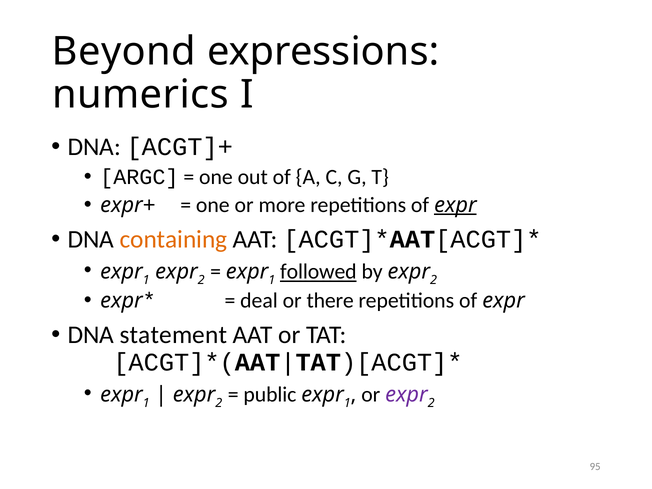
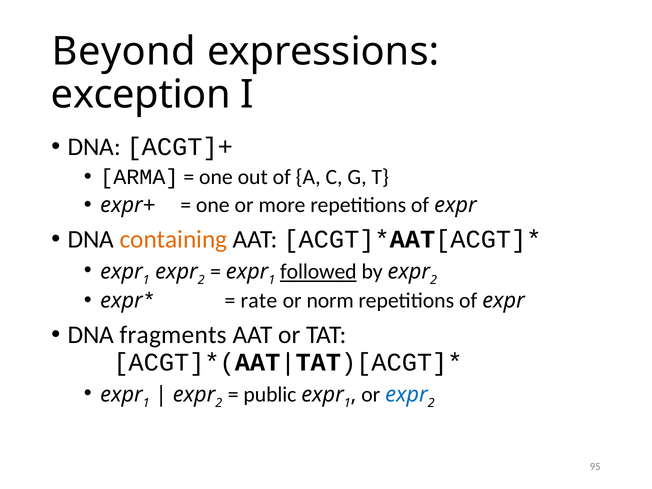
numerics: numerics -> exception
ARGC: ARGC -> ARMA
expr at (455, 205) underline: present -> none
deal: deal -> rate
there: there -> norm
statement: statement -> fragments
expr at (406, 395) colour: purple -> blue
